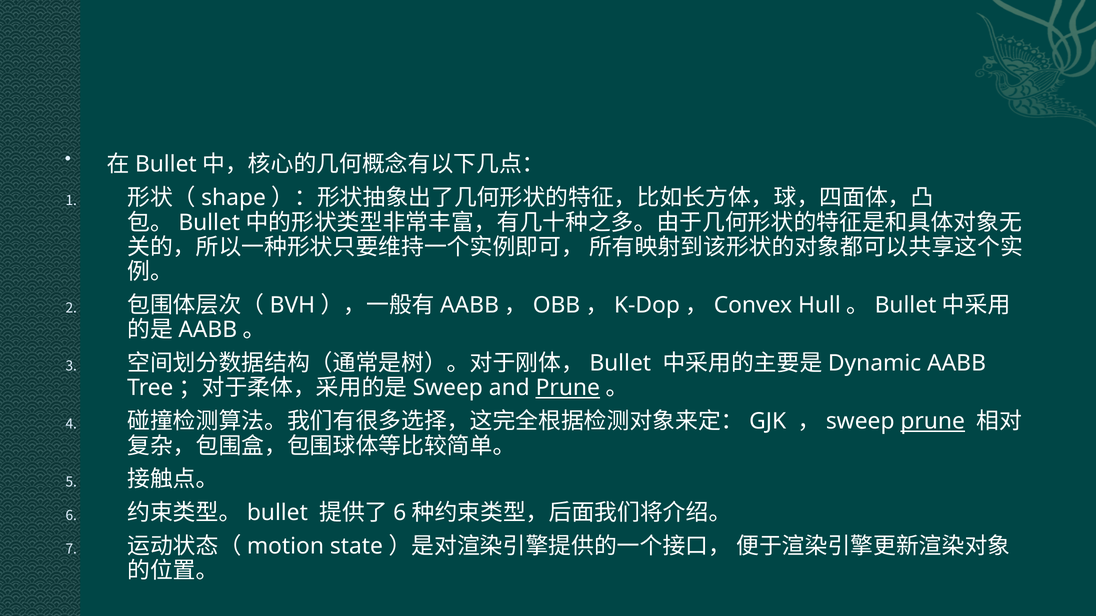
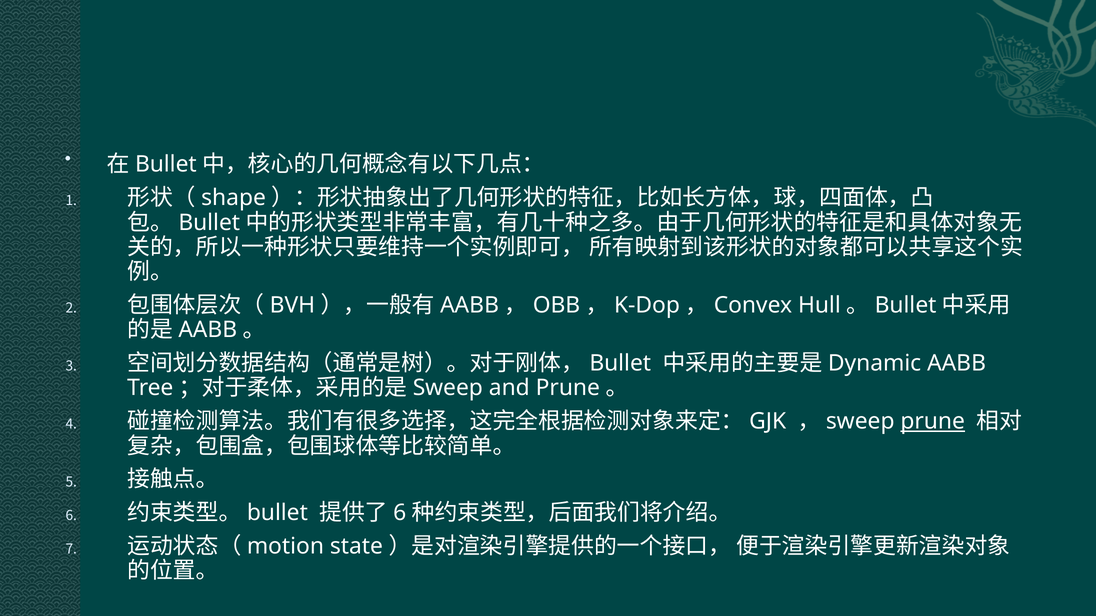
Prune at (568, 388) underline: present -> none
